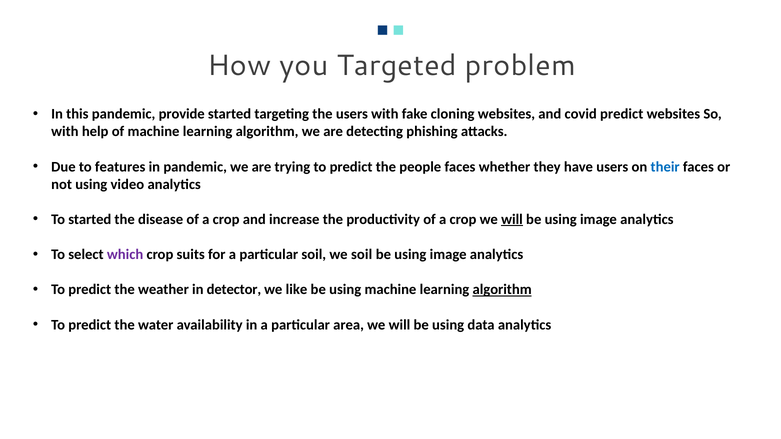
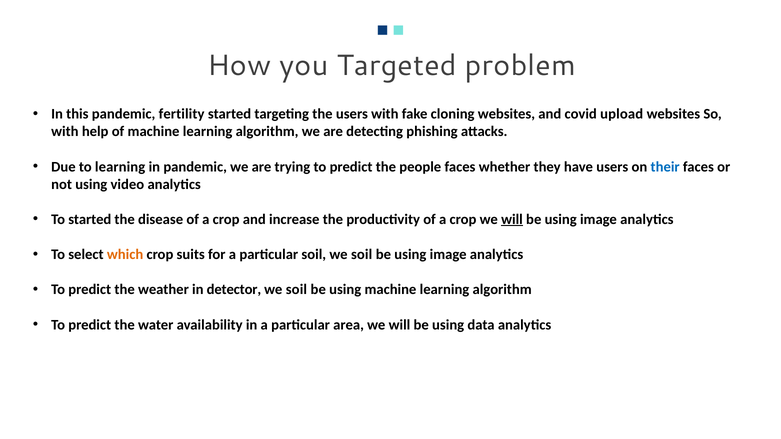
provide: provide -> fertility
covid predict: predict -> upload
to features: features -> learning
which colour: purple -> orange
like at (296, 290): like -> soil
algorithm at (502, 290) underline: present -> none
